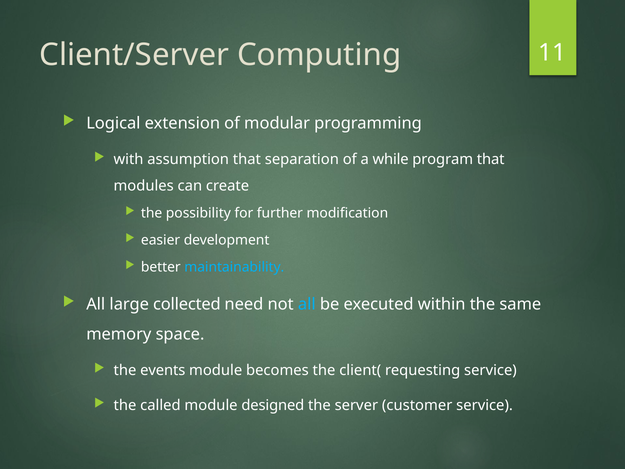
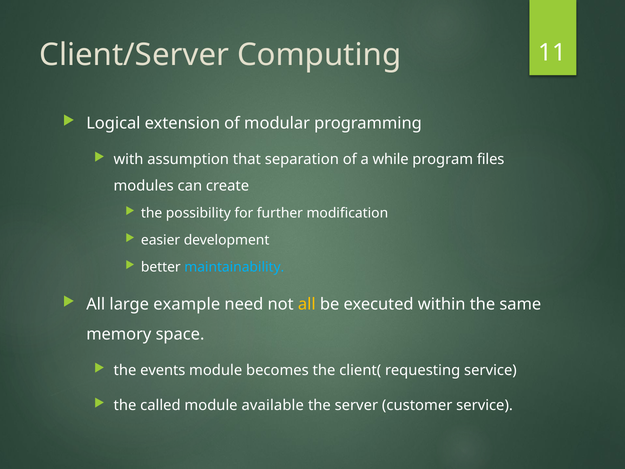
program that: that -> files
collected: collected -> example
all at (307, 304) colour: light blue -> yellow
designed: designed -> available
